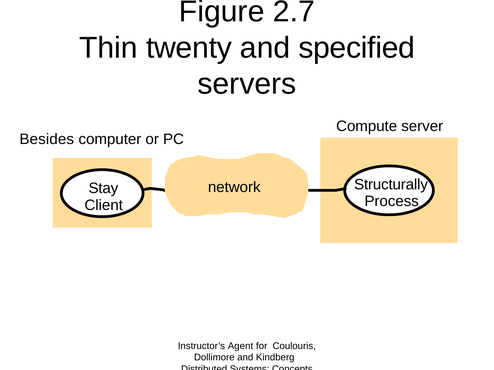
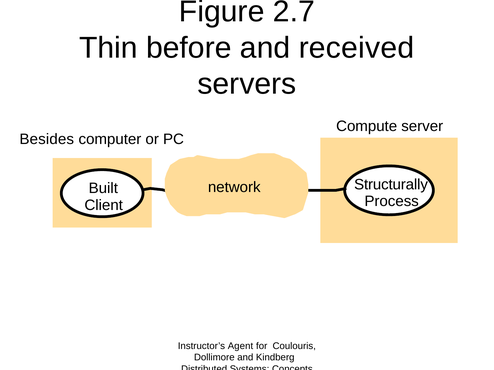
twenty: twenty -> before
specified: specified -> received
Stay: Stay -> Built
